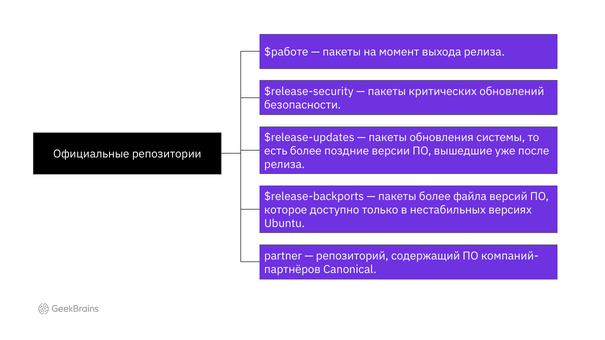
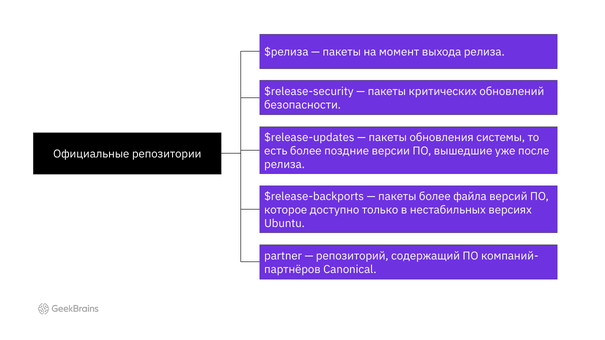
$работе: $работе -> $релиза
